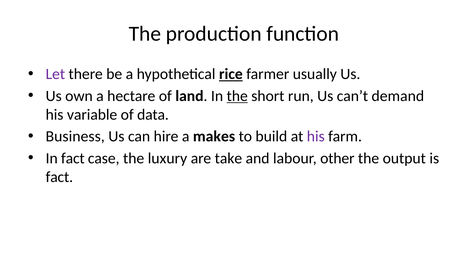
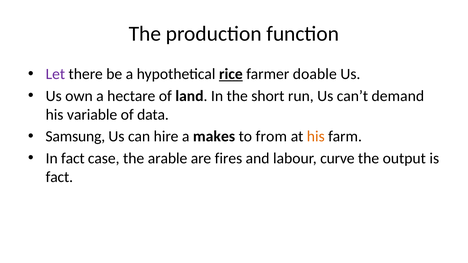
usually: usually -> doable
the at (237, 96) underline: present -> none
Business: Business -> Samsung
build: build -> from
his at (316, 137) colour: purple -> orange
luxury: luxury -> arable
take: take -> fires
other: other -> curve
